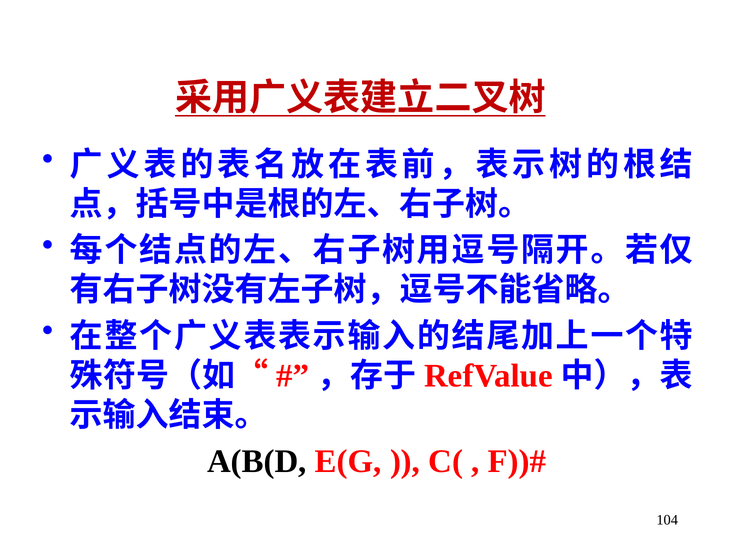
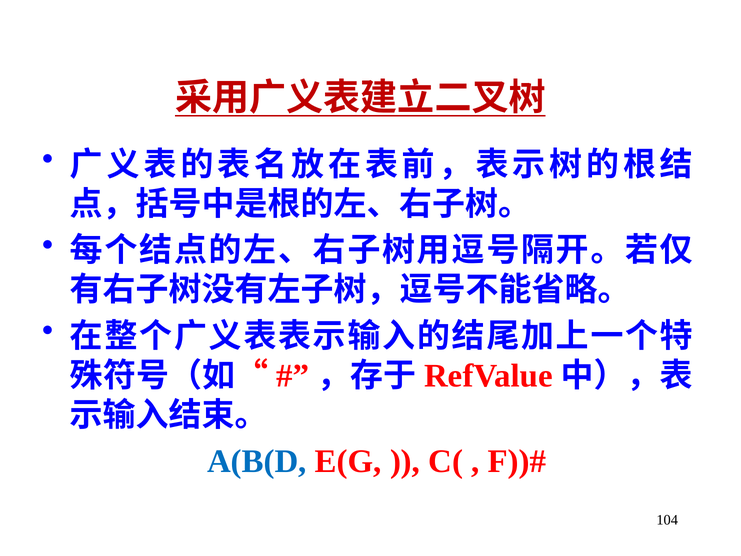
A(B(D colour: black -> blue
